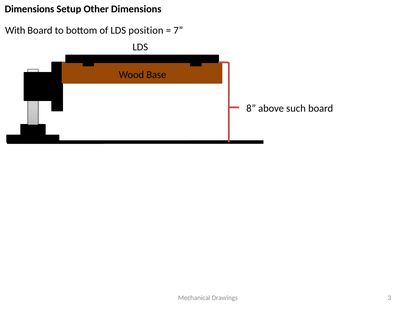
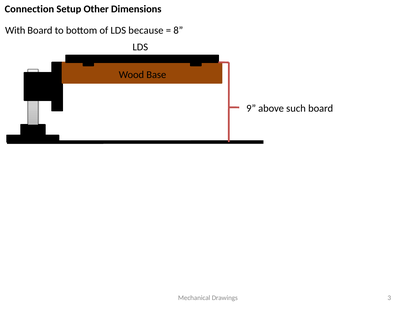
Dimensions at (29, 9): Dimensions -> Connection
position: position -> because
7: 7 -> 8
8: 8 -> 9
